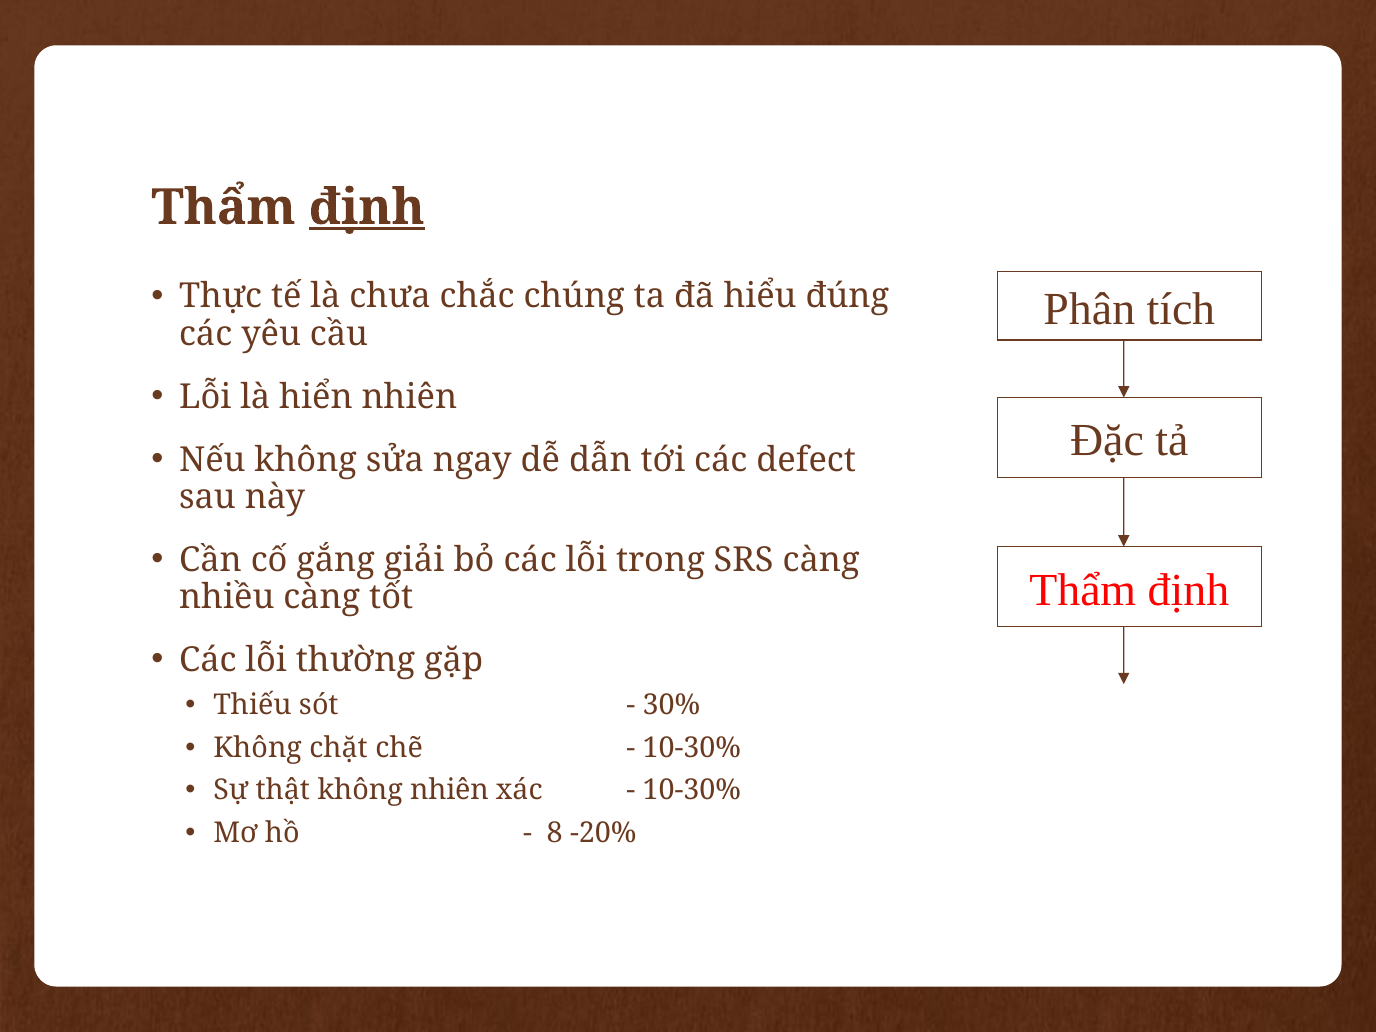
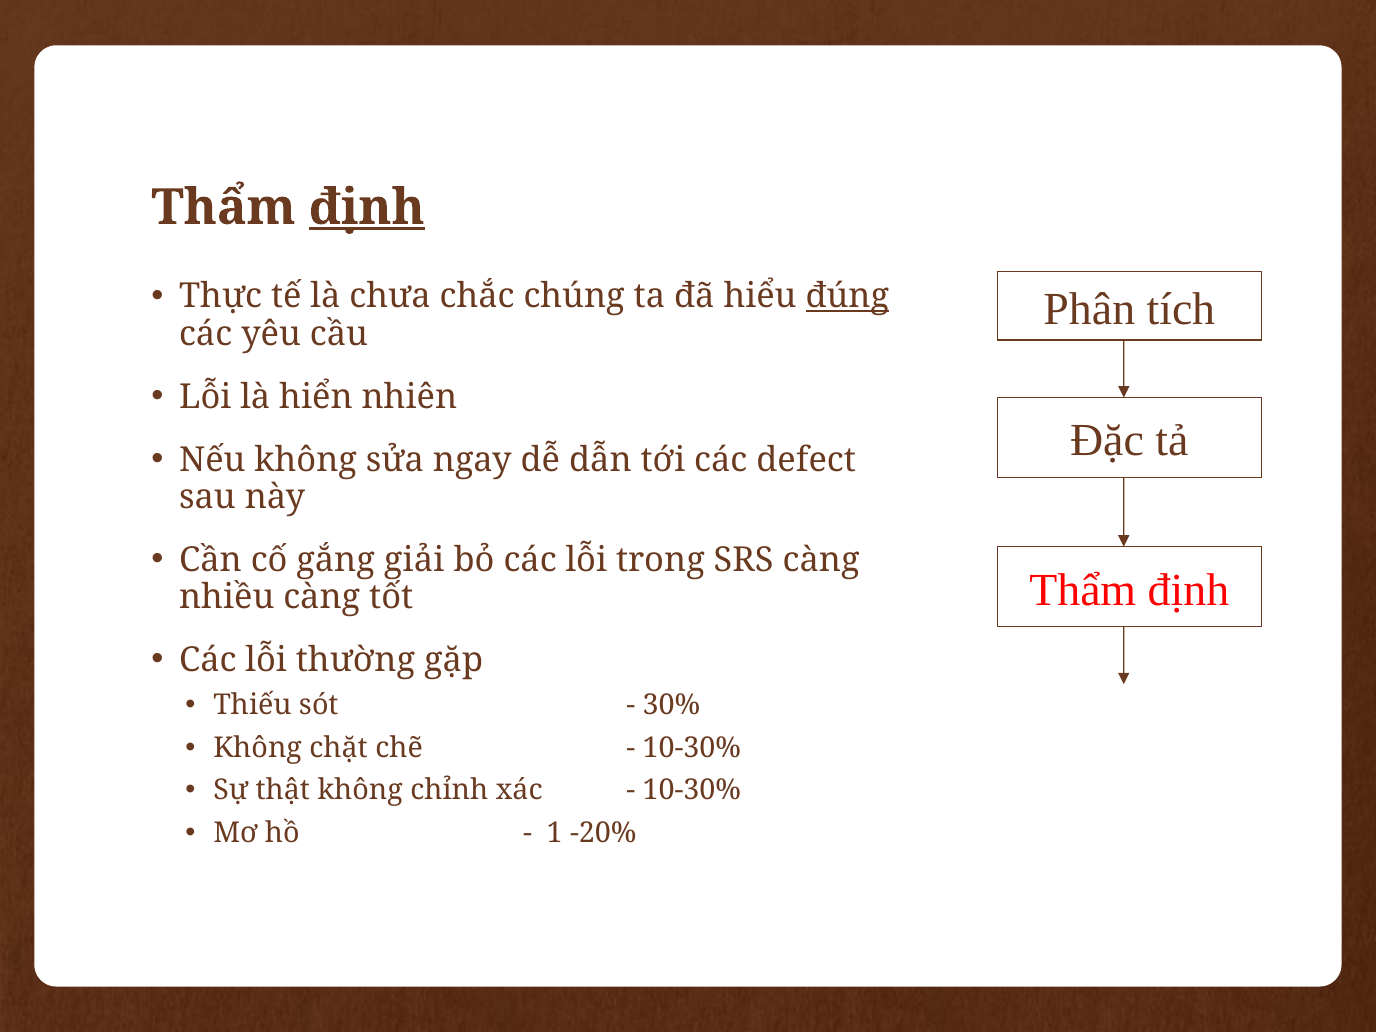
đúng underline: none -> present
không nhiên: nhiên -> chỉnh
8: 8 -> 1
